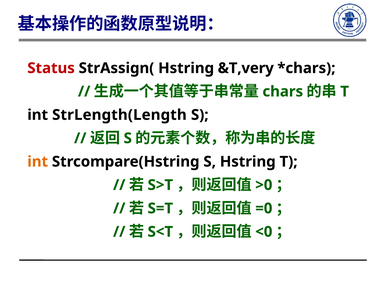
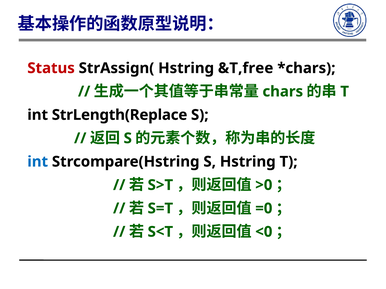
&T,very: &T,very -> &T,free
StrLength(Length: StrLength(Length -> StrLength(Replace
int at (38, 162) colour: orange -> blue
